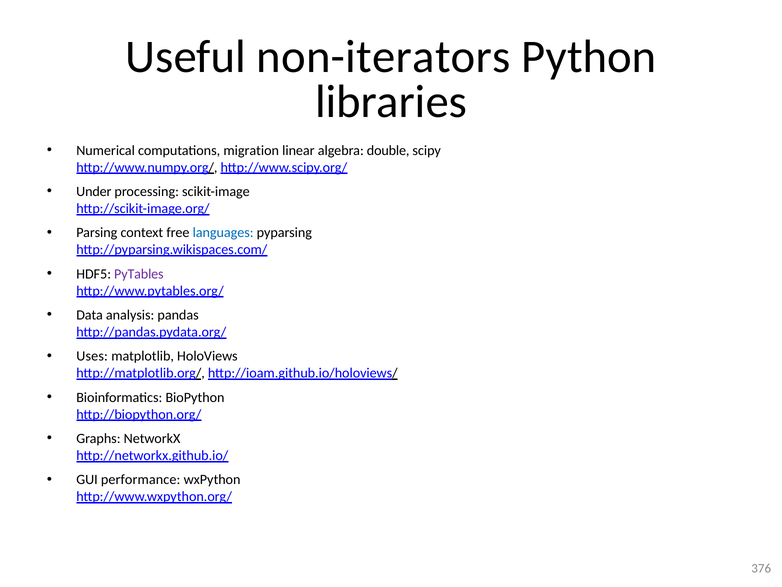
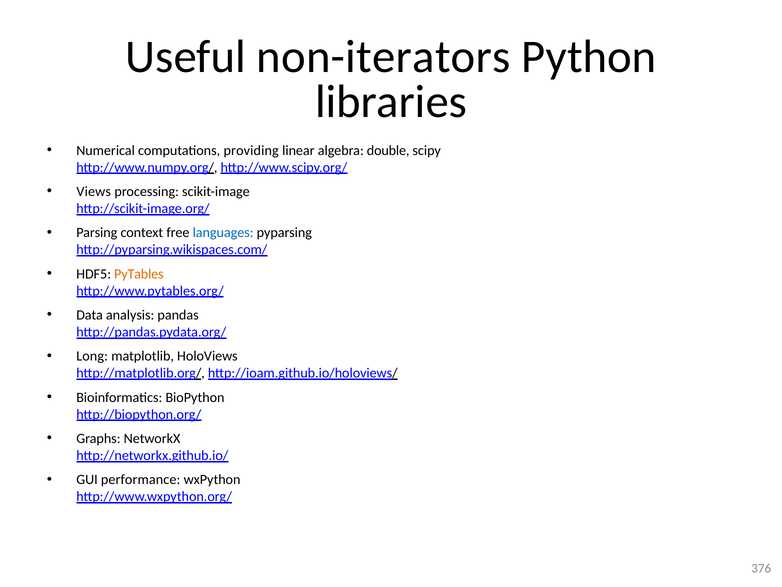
migration: migration -> providing
Under: Under -> Views
PyTables colour: purple -> orange
Uses: Uses -> Long
